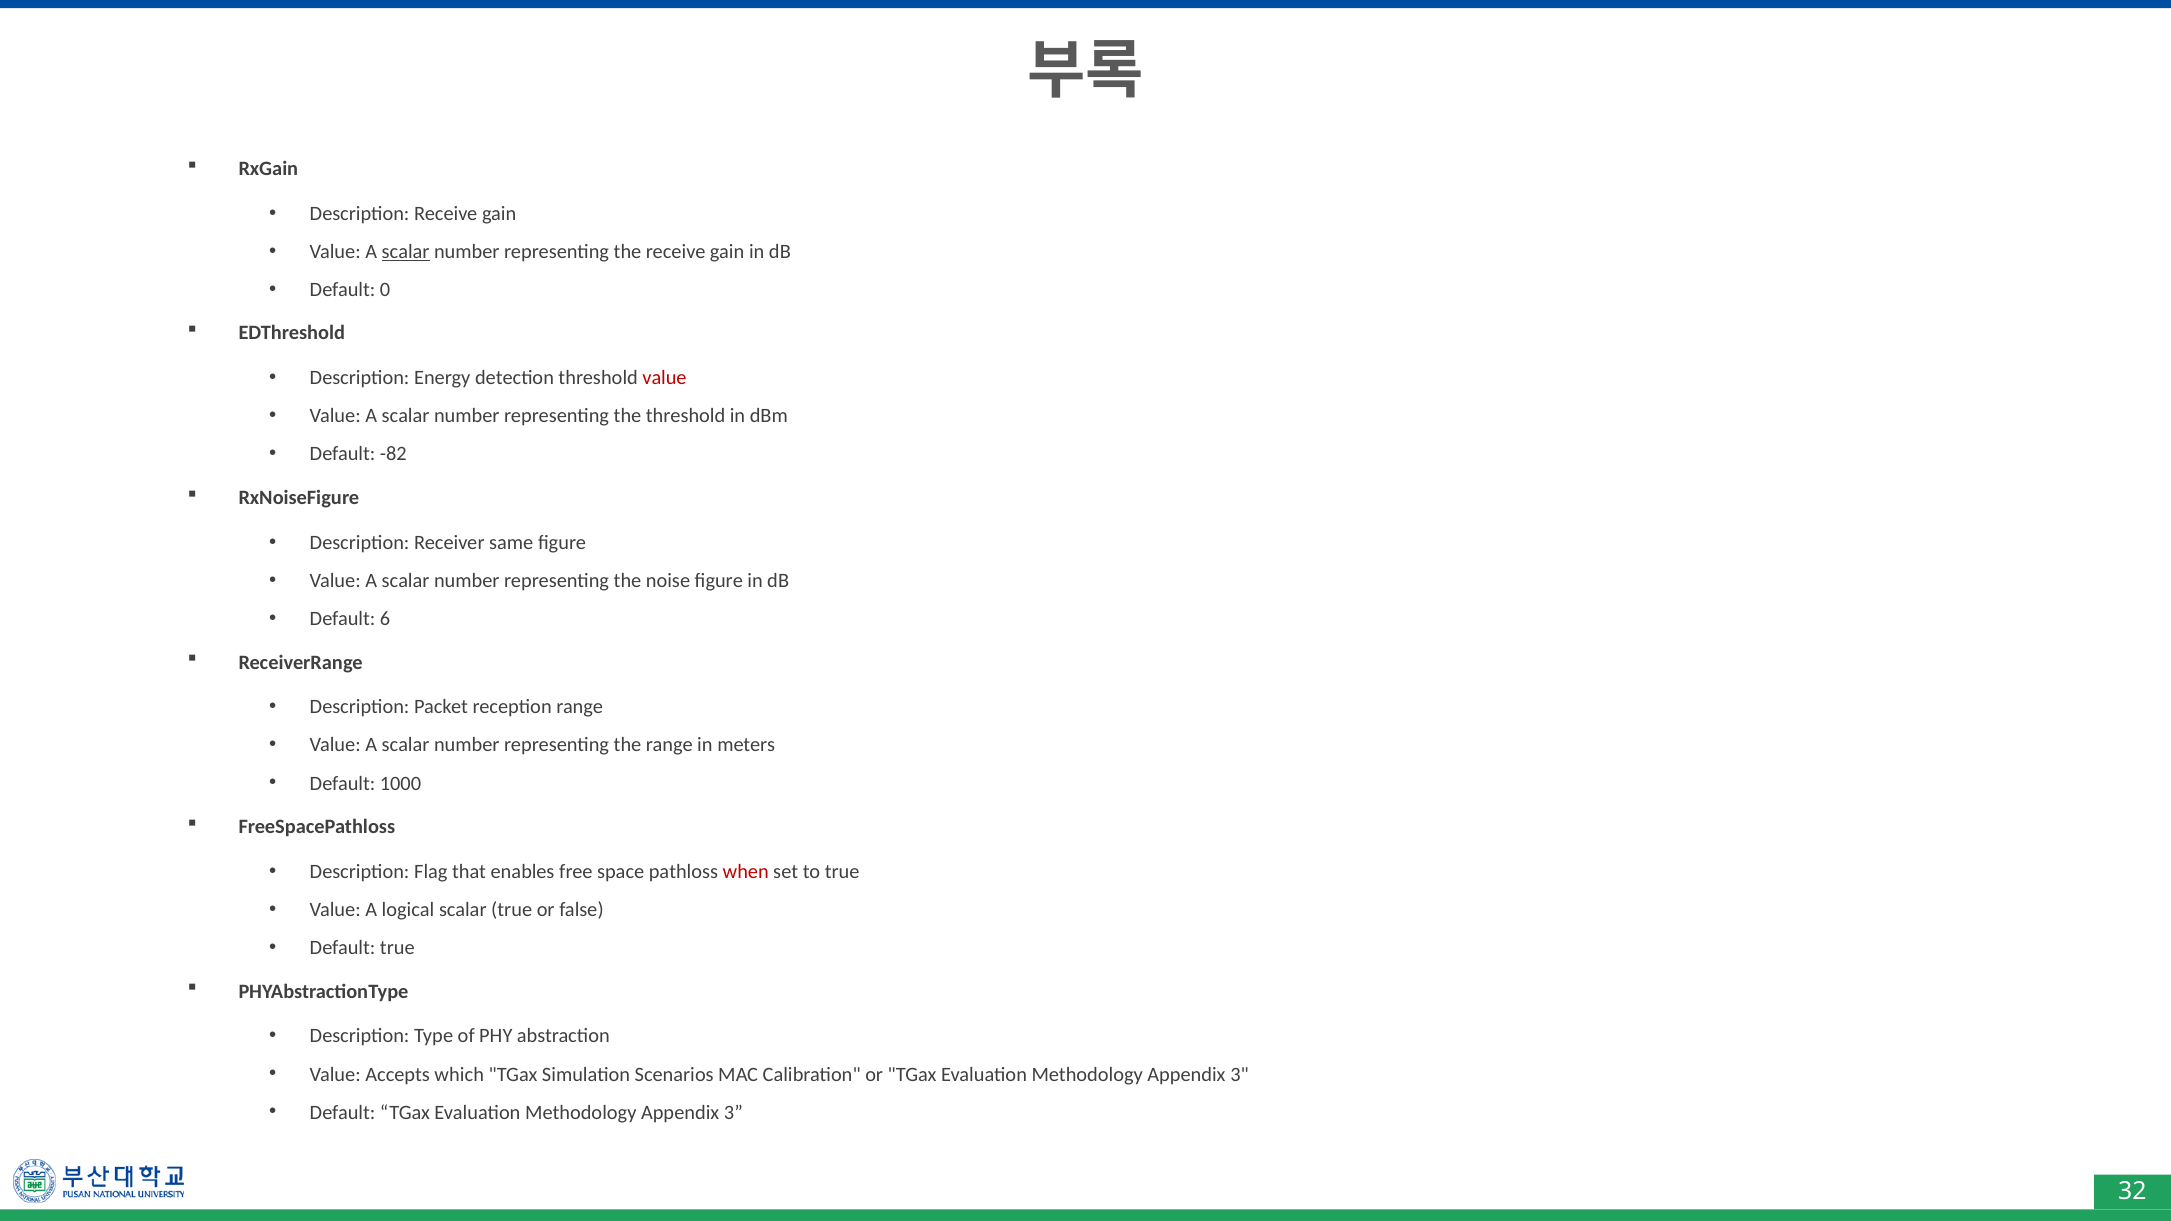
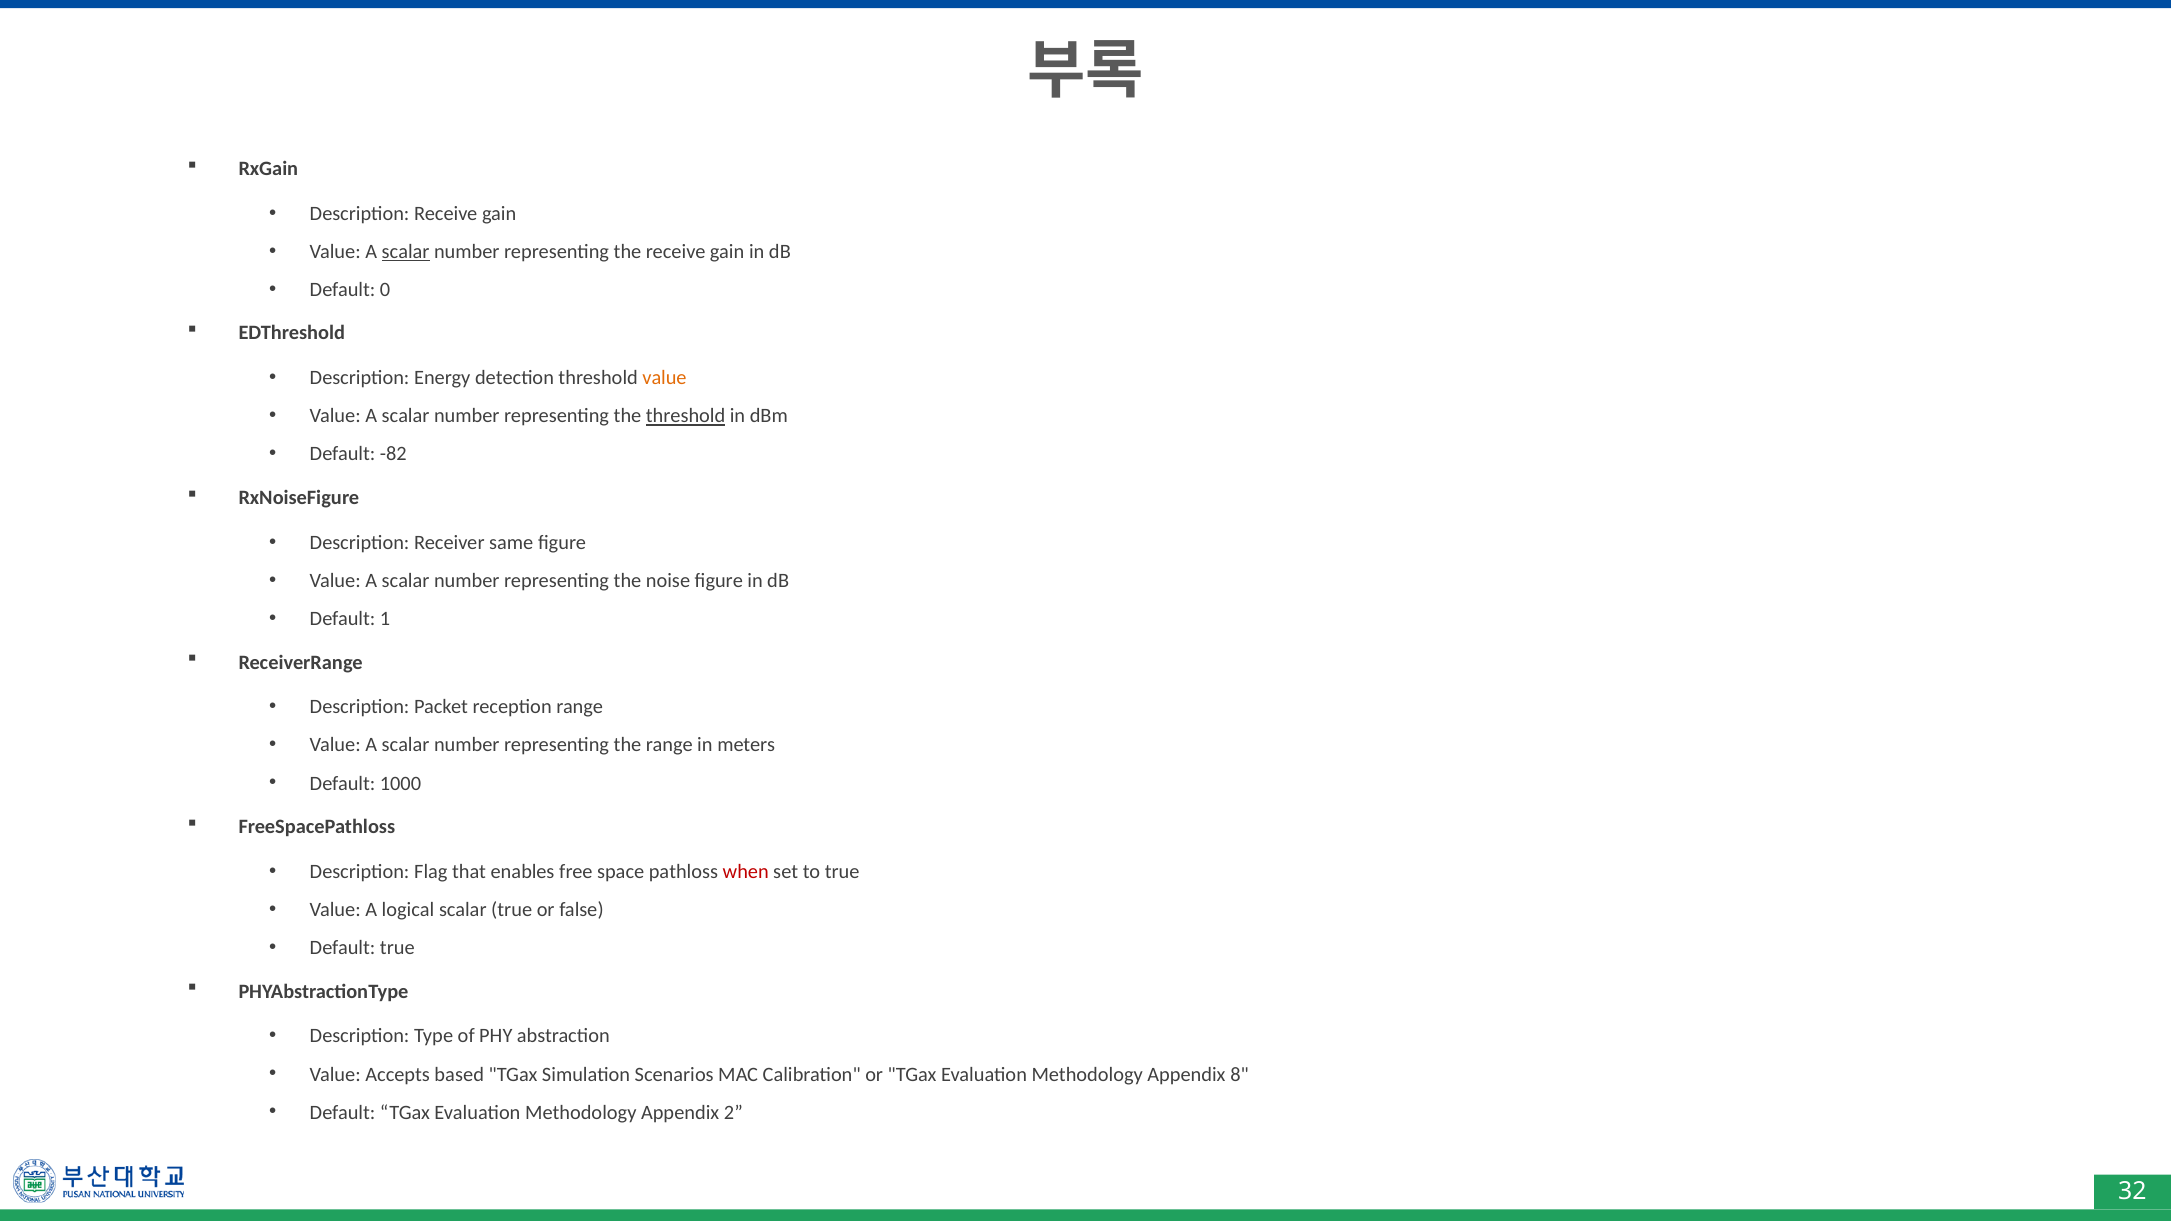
value at (664, 378) colour: red -> orange
threshold at (686, 416) underline: none -> present
6: 6 -> 1
which: which -> based
3 at (1240, 1074): 3 -> 8
3 at (733, 1113): 3 -> 2
